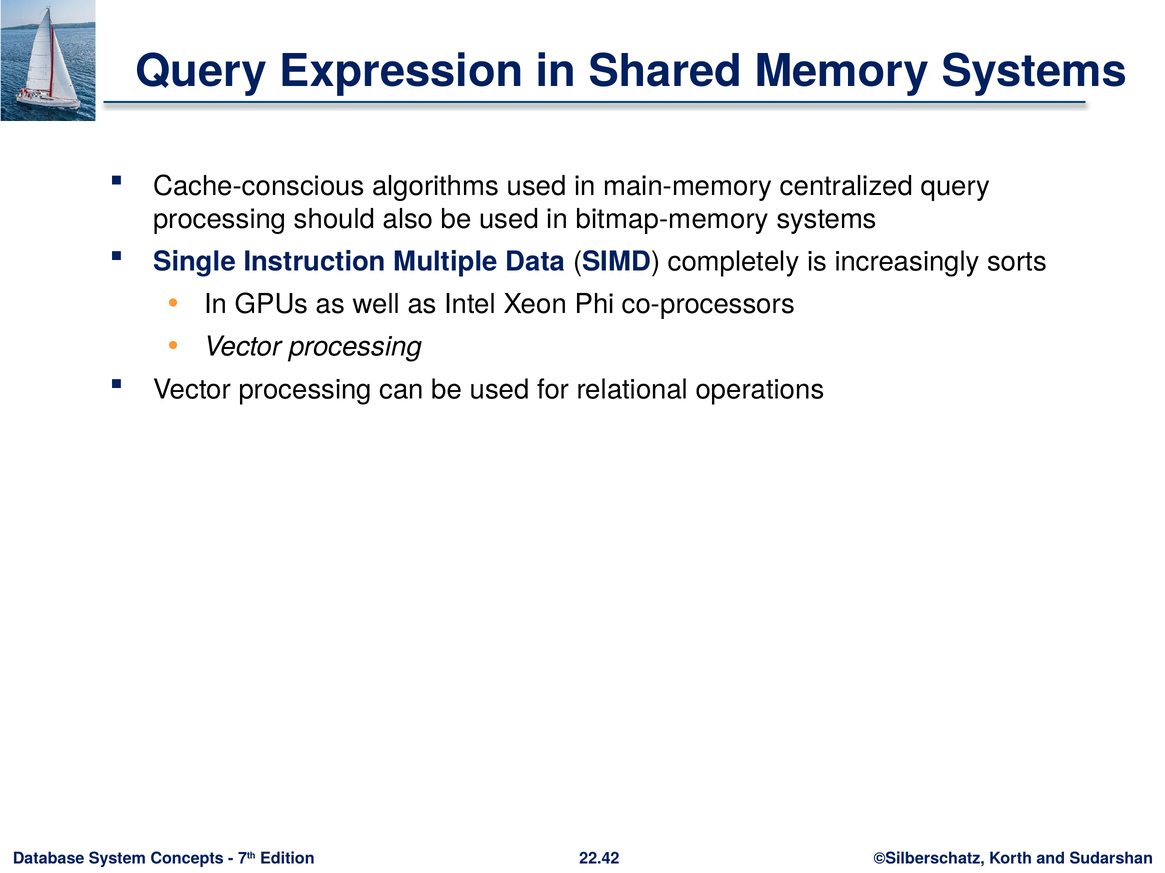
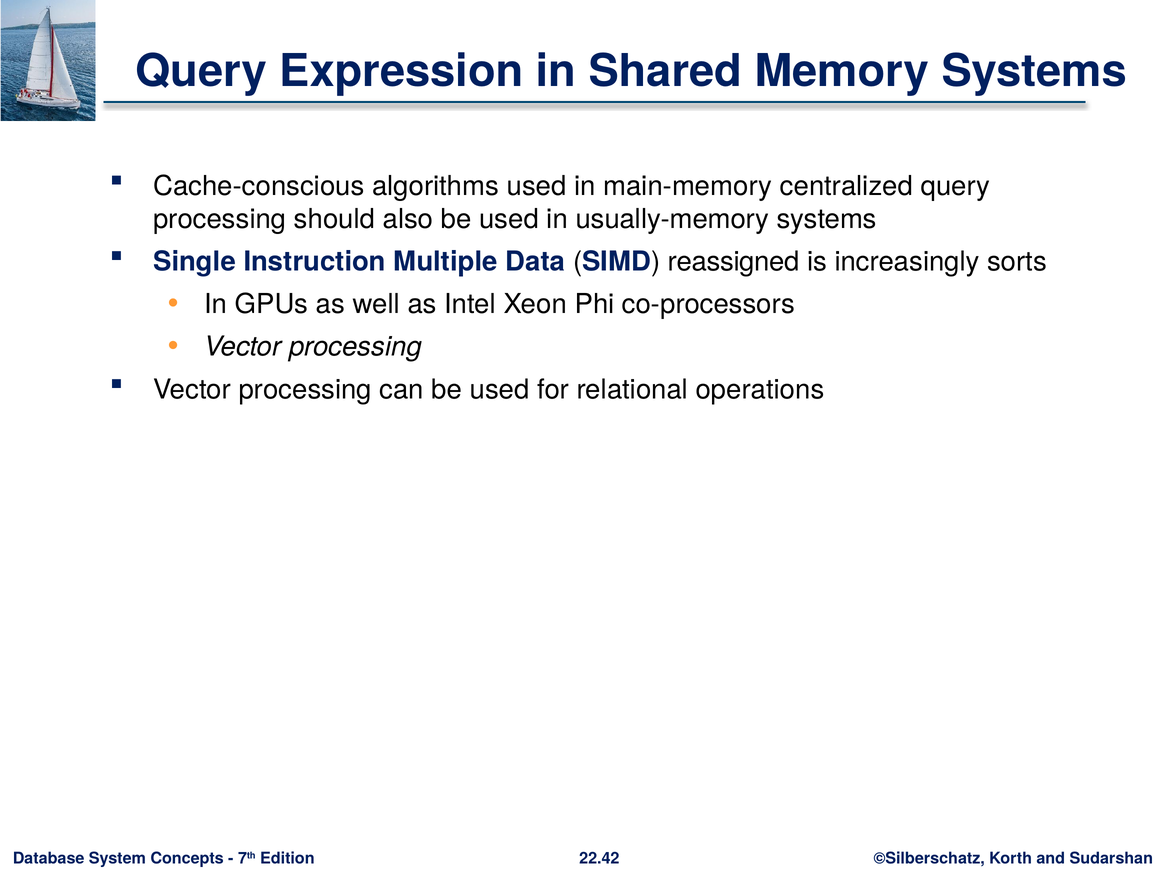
bitmap-memory: bitmap-memory -> usually-memory
completely: completely -> reassigned
